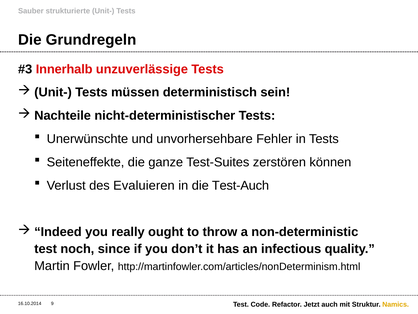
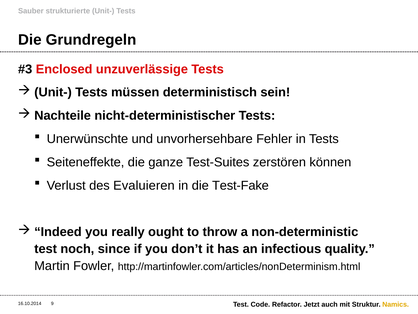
Innerhalb: Innerhalb -> Enclosed
Test-Auch: Test-Auch -> Test-Fake
